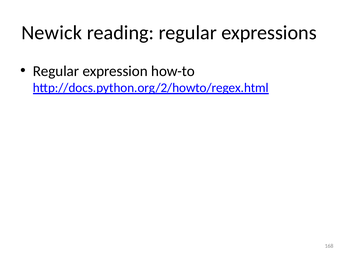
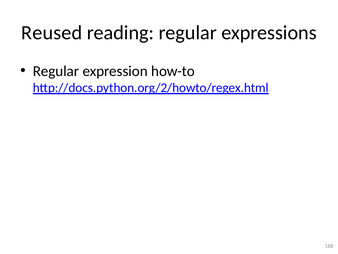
Newick: Newick -> Reused
